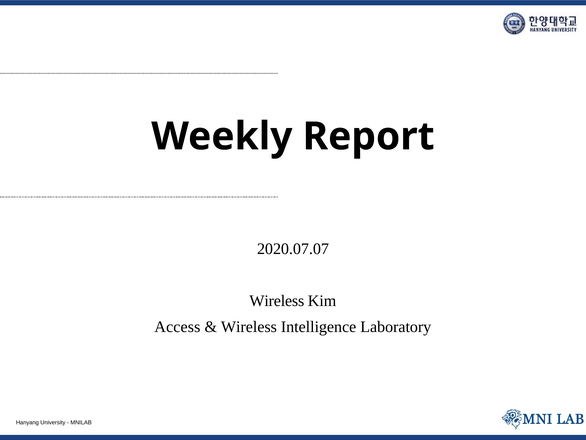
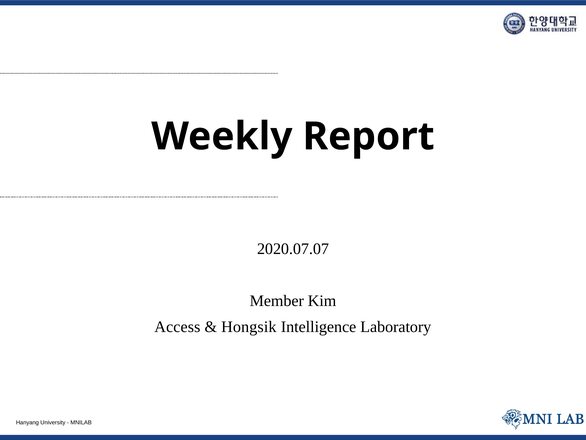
Wireless at (277, 300): Wireless -> Member
Wireless at (249, 326): Wireless -> Hongsik
